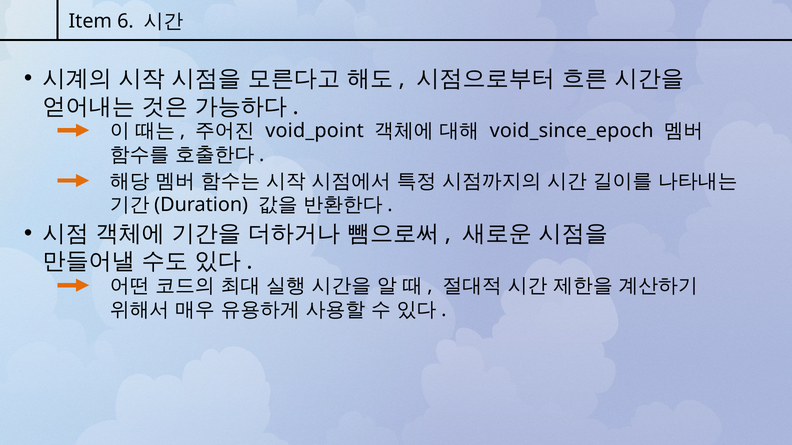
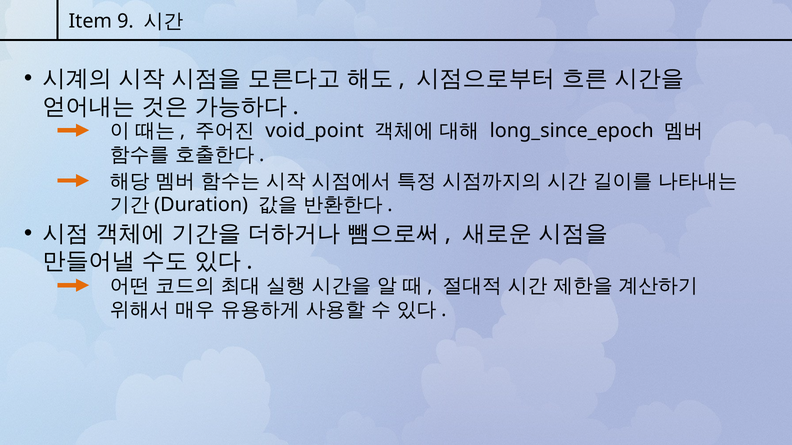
6: 6 -> 9
void_since_epoch: void_since_epoch -> long_since_epoch
